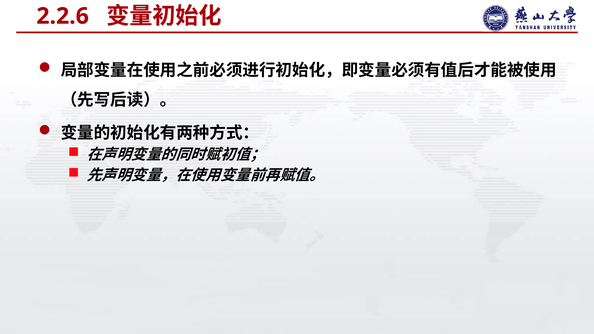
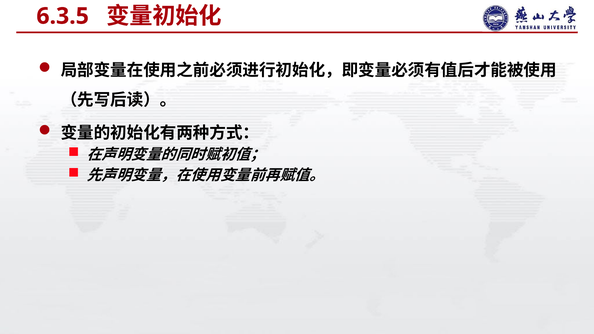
2.2.6: 2.2.6 -> 6.3.5
